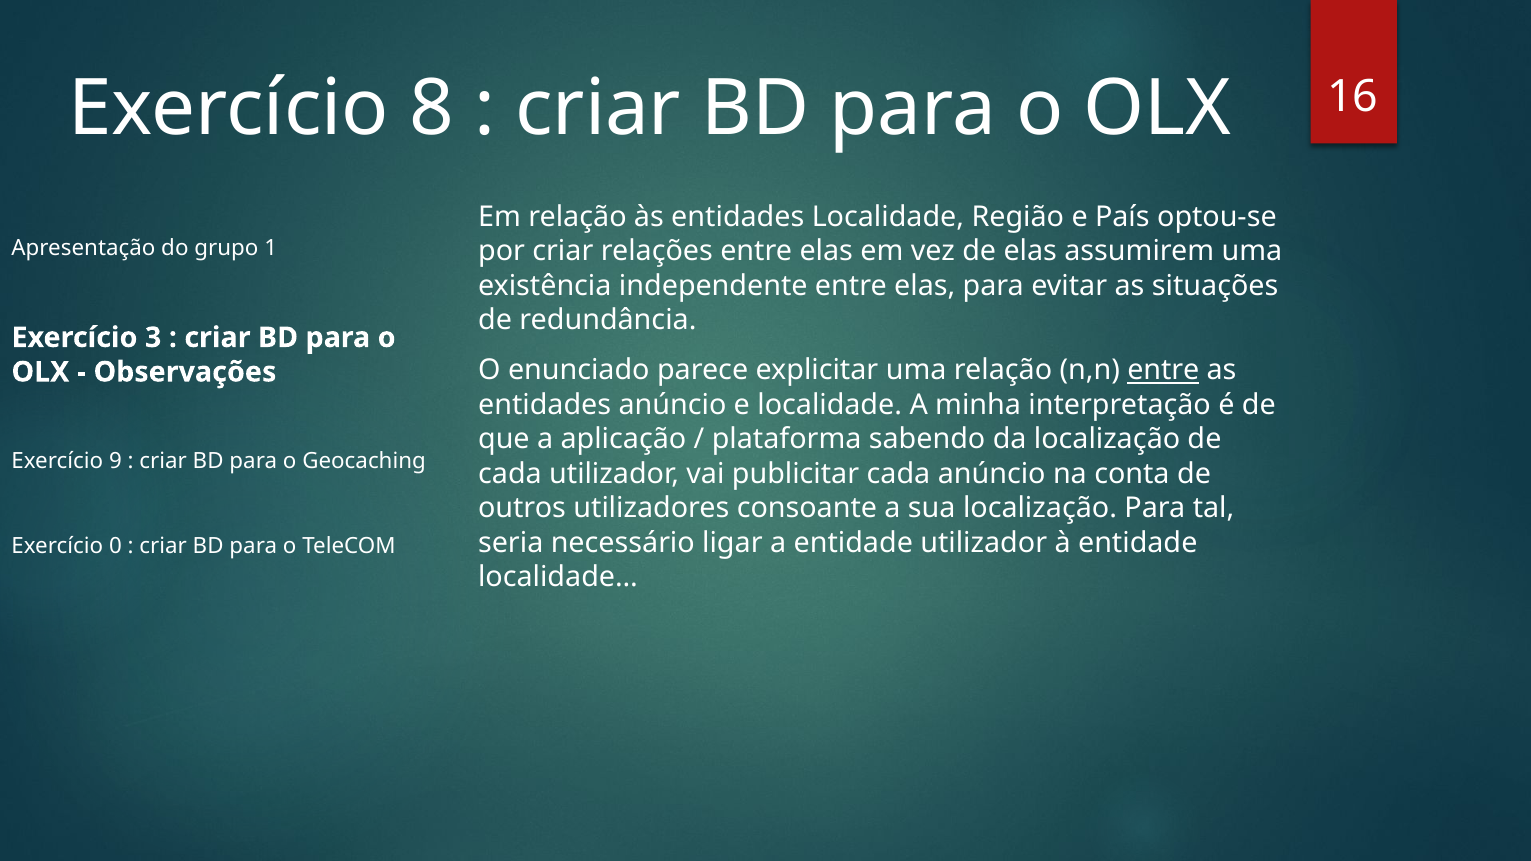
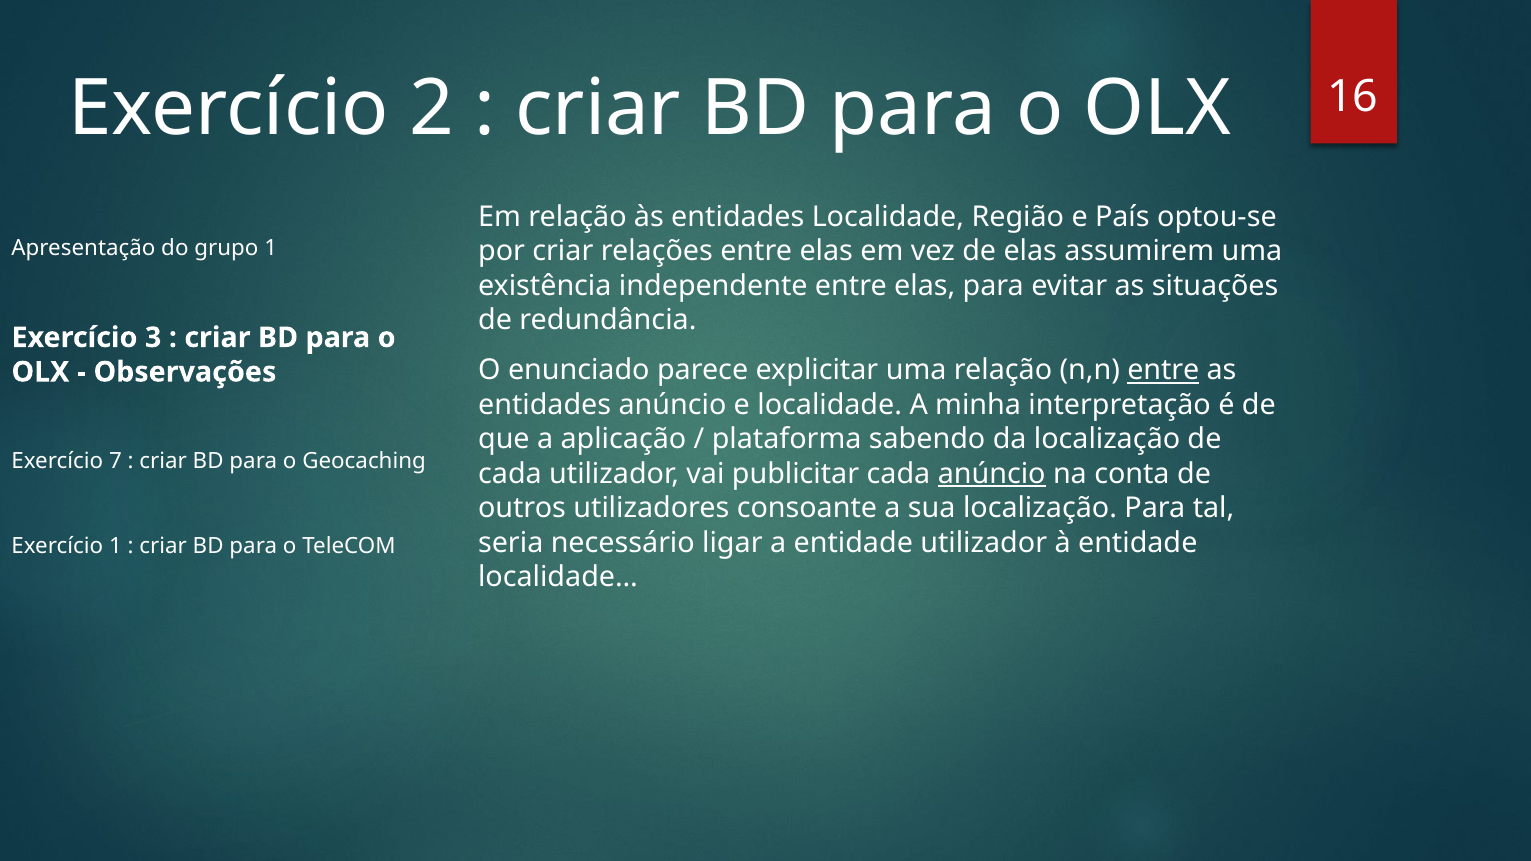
8: 8 -> 2
9: 9 -> 7
anúncio at (992, 474) underline: none -> present
Exercício 0: 0 -> 1
